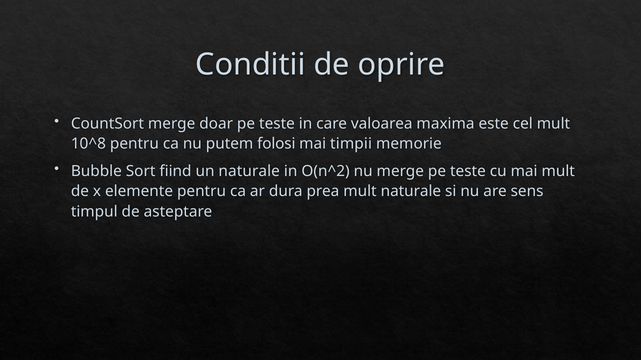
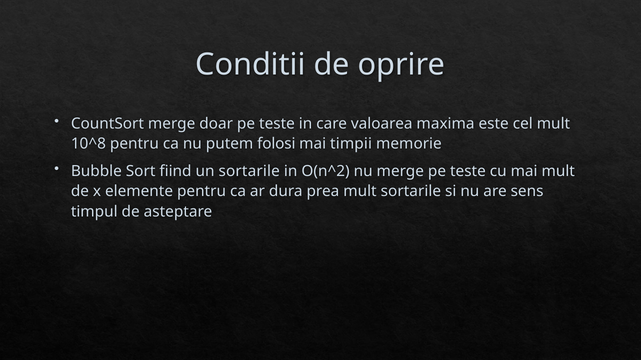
un naturale: naturale -> sortarile
mult naturale: naturale -> sortarile
